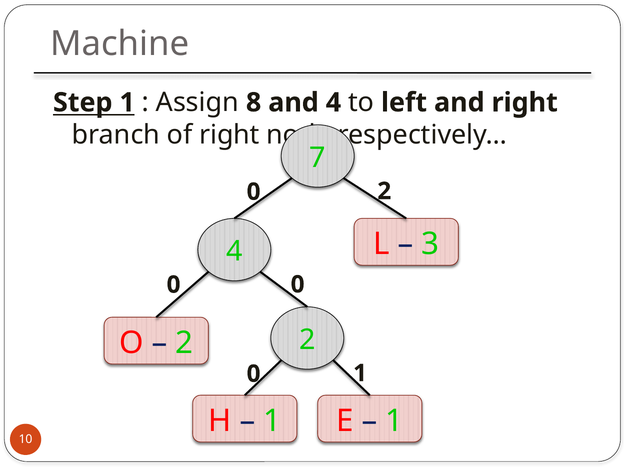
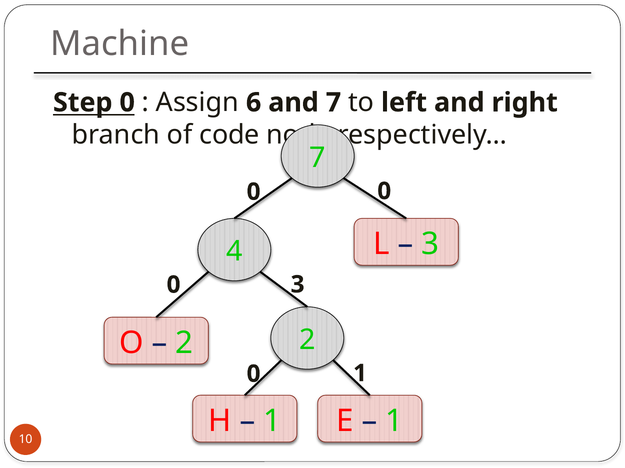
Step 1: 1 -> 0
8: 8 -> 6
and 4: 4 -> 7
of right: right -> code
2 at (384, 191): 2 -> 0
0 at (298, 285): 0 -> 3
